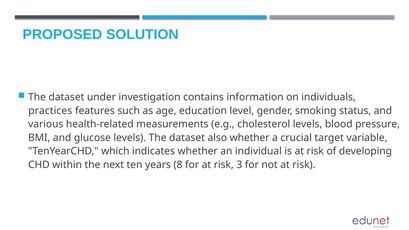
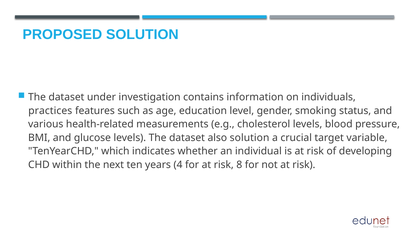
also whether: whether -> solution
8: 8 -> 4
3: 3 -> 8
